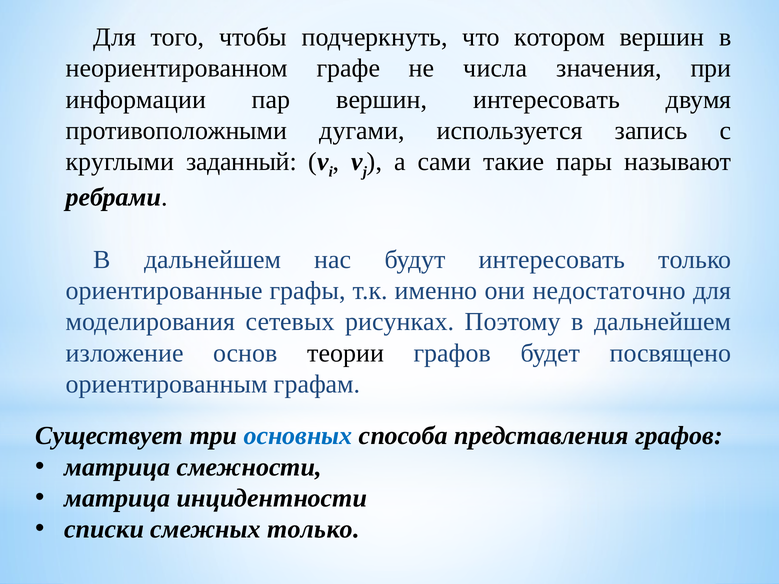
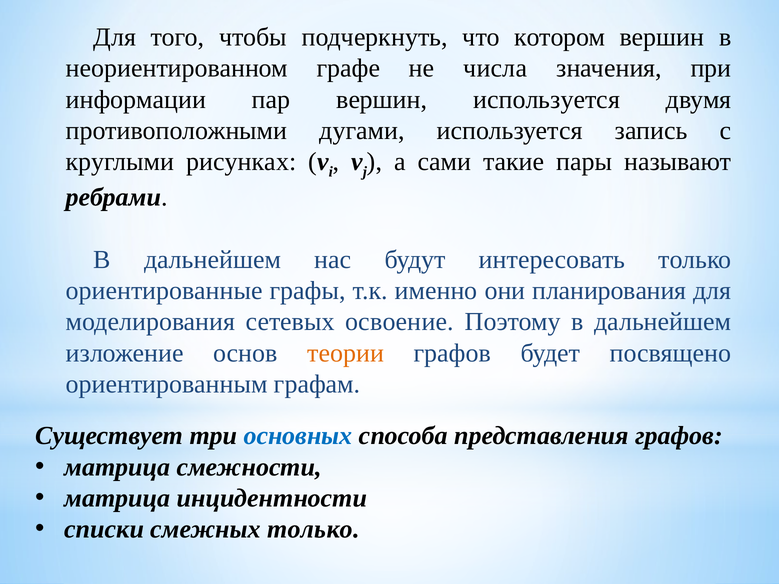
вершин интересовать: интересовать -> используется
заданный: заданный -> рисунках
недостаточно: недостаточно -> планирования
рисунках: рисунках -> освоение
теории colour: black -> orange
